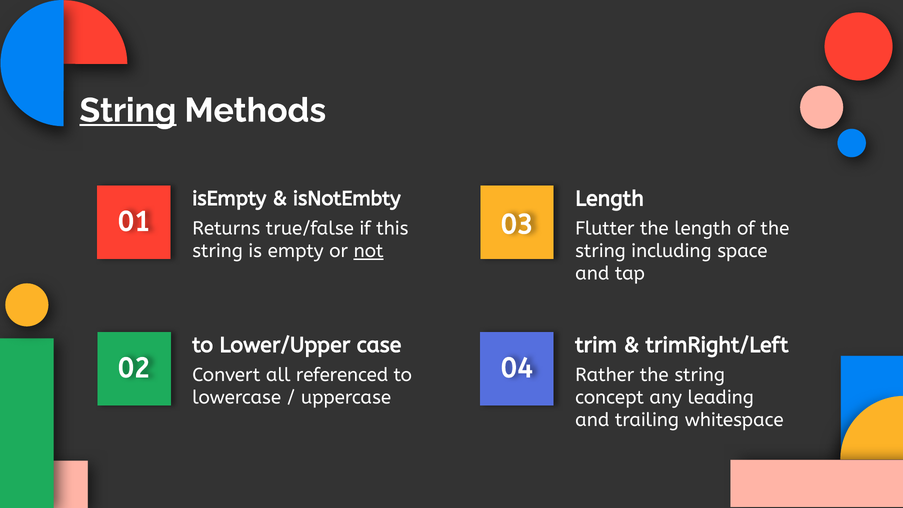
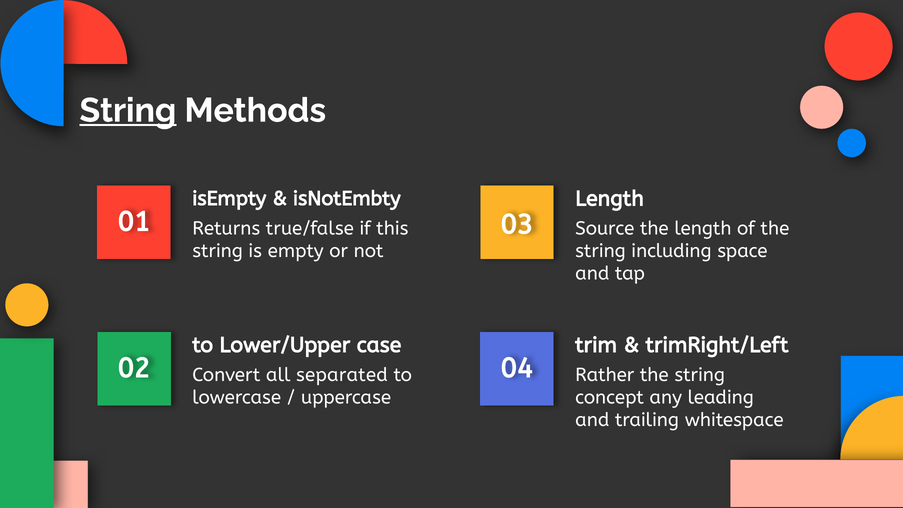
Flutter: Flutter -> Source
not underline: present -> none
referenced: referenced -> separated
